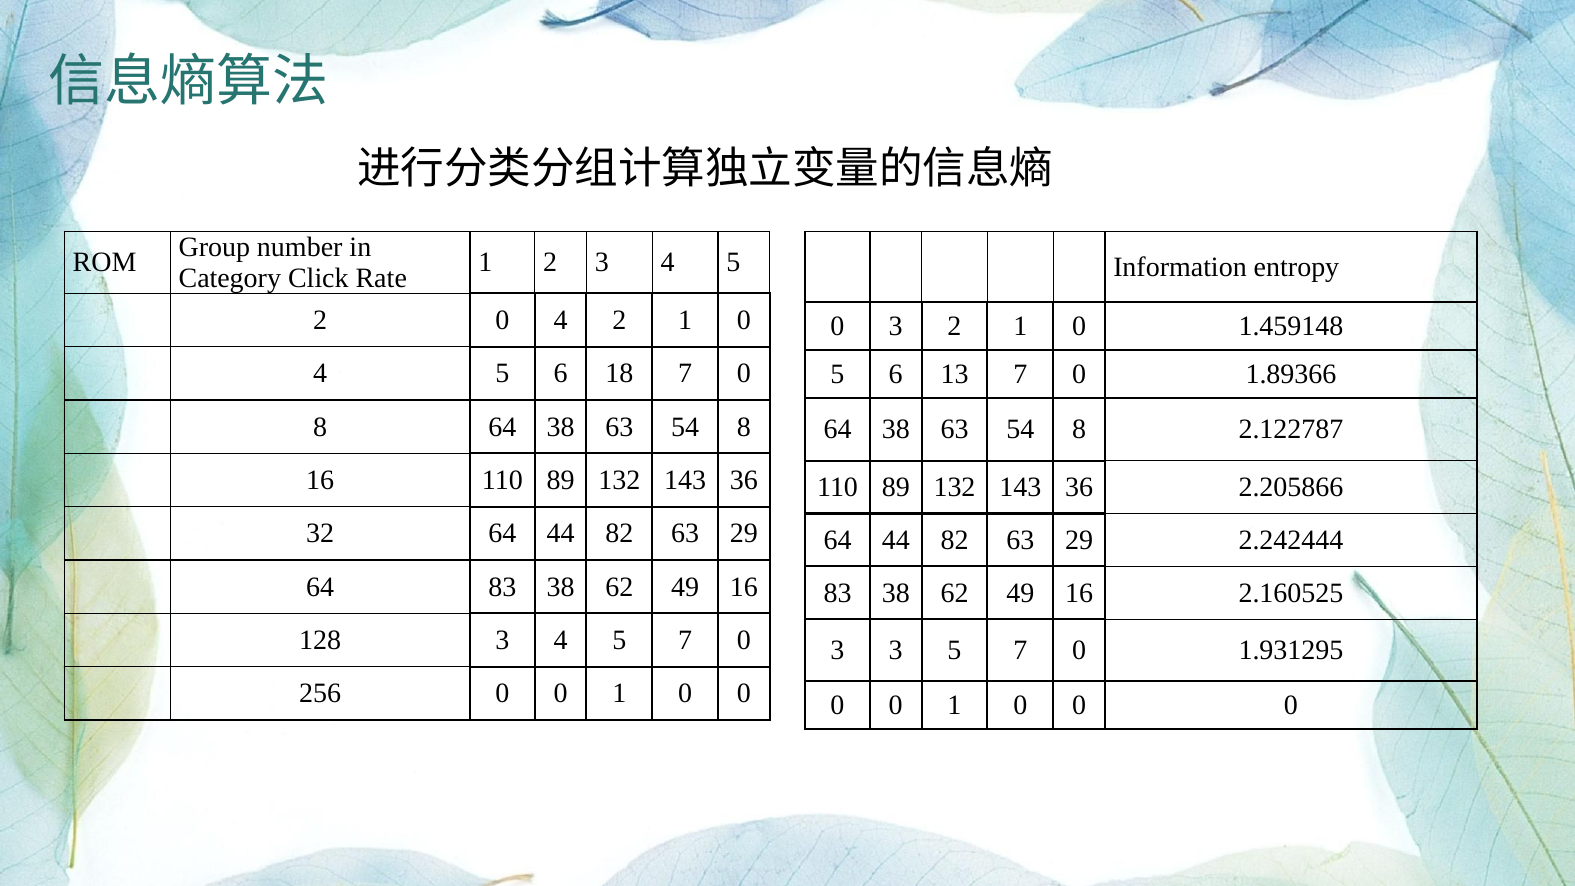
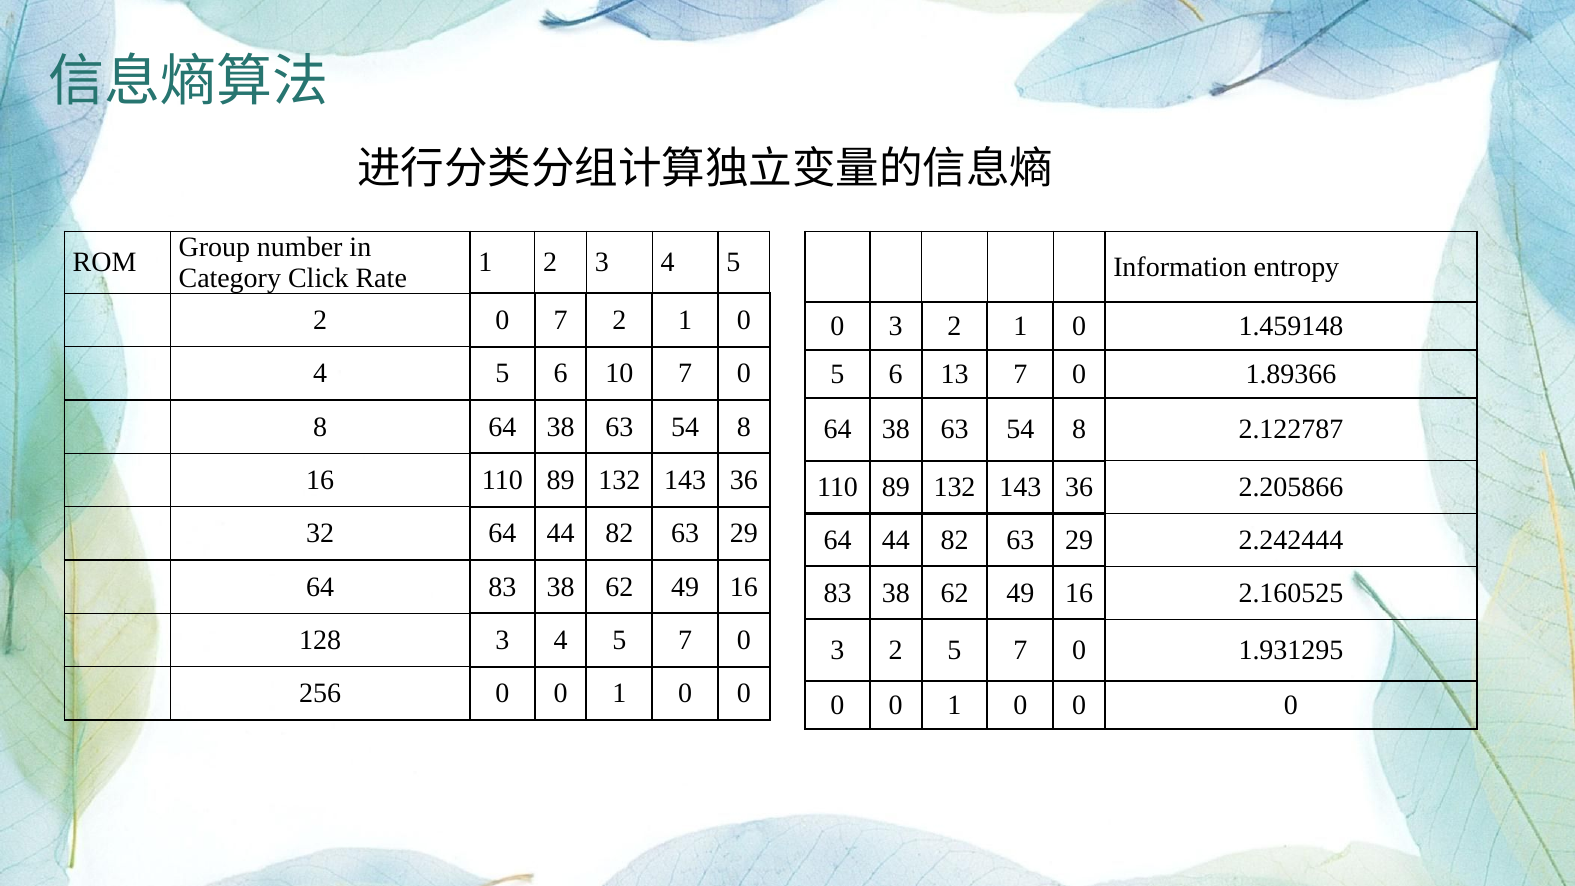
2 0 4: 4 -> 7
18: 18 -> 10
3 at (896, 650): 3 -> 2
